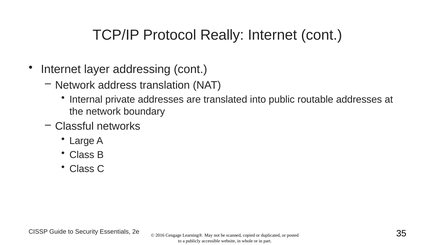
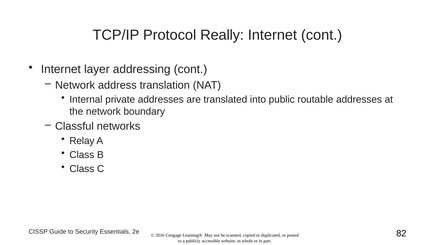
Large: Large -> Relay
35: 35 -> 82
